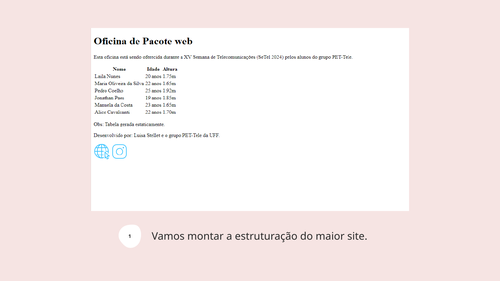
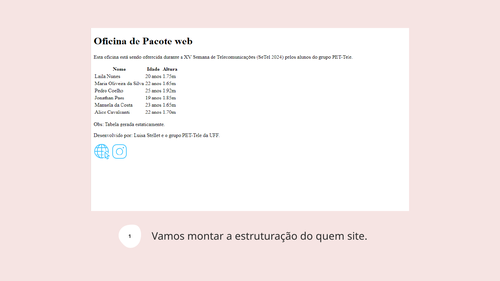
maior: maior -> quem
